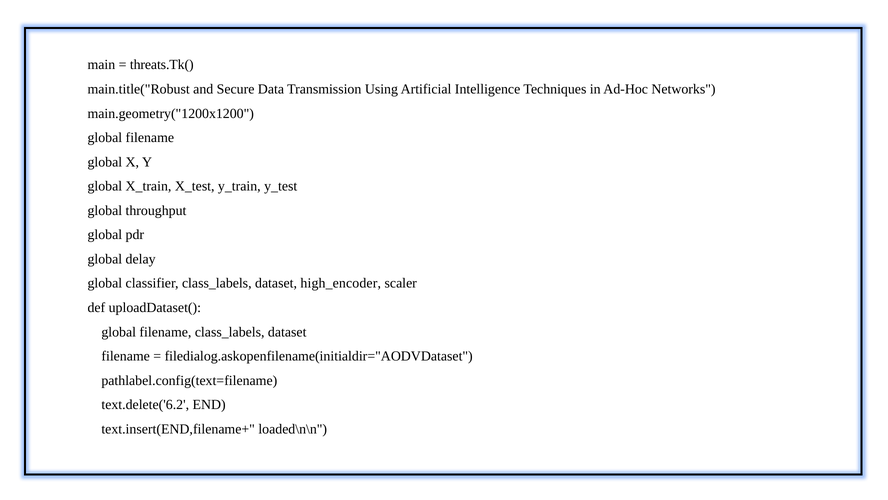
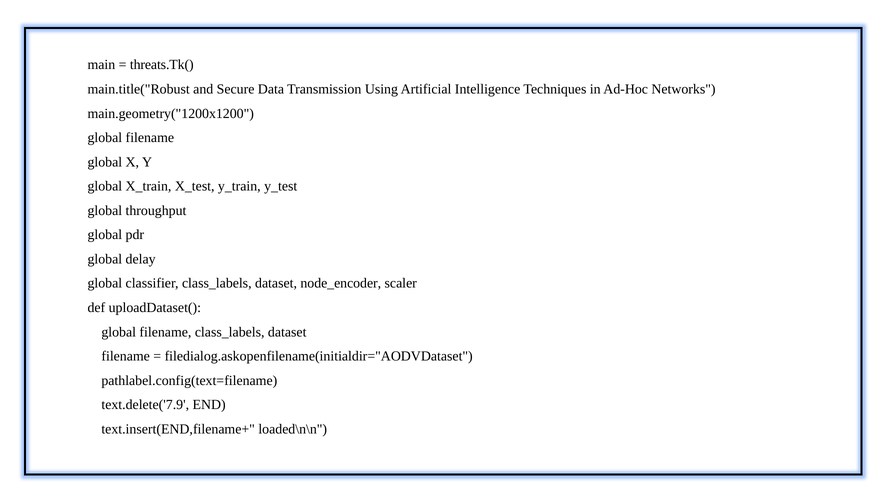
high_encoder: high_encoder -> node_encoder
text.delete('6.2: text.delete('6.2 -> text.delete('7.9
